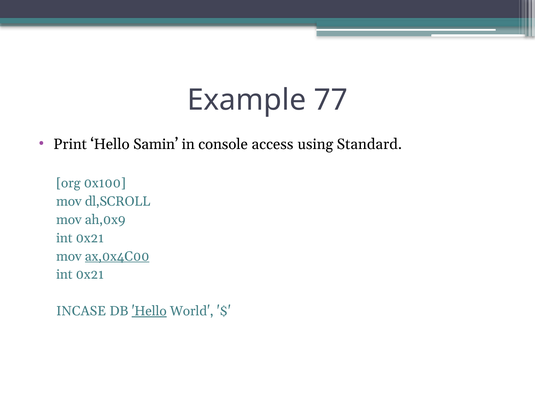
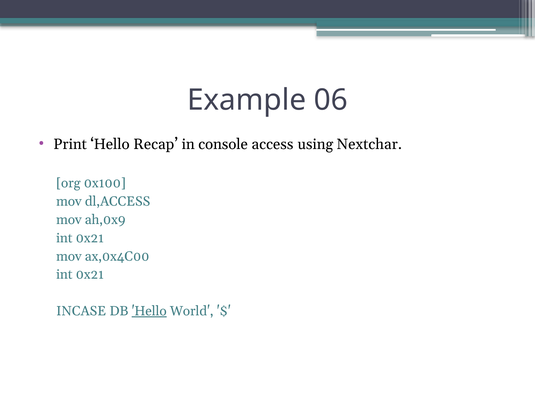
77: 77 -> 06
Samin: Samin -> Recap
Standard: Standard -> Nextchar
dl,SCROLL: dl,SCROLL -> dl,ACCESS
ax,0x4C00 underline: present -> none
